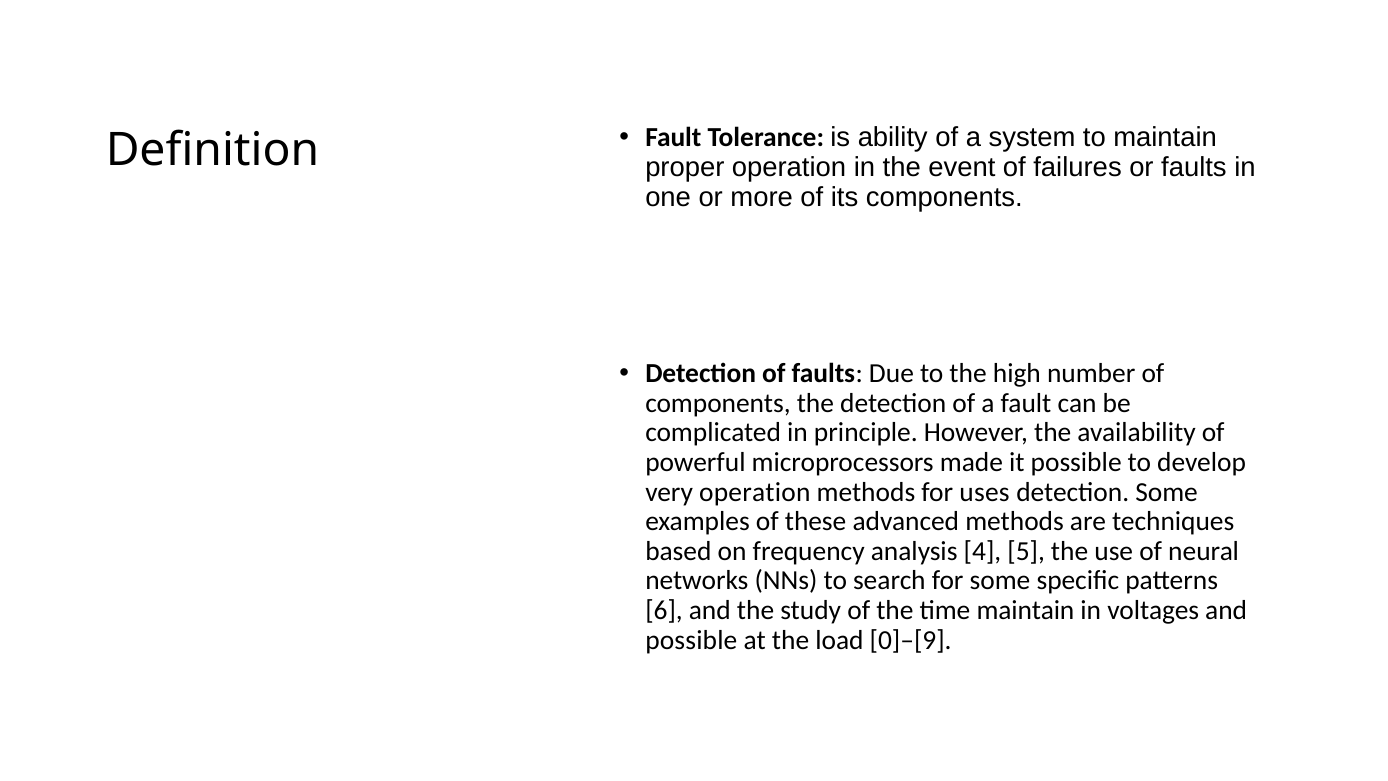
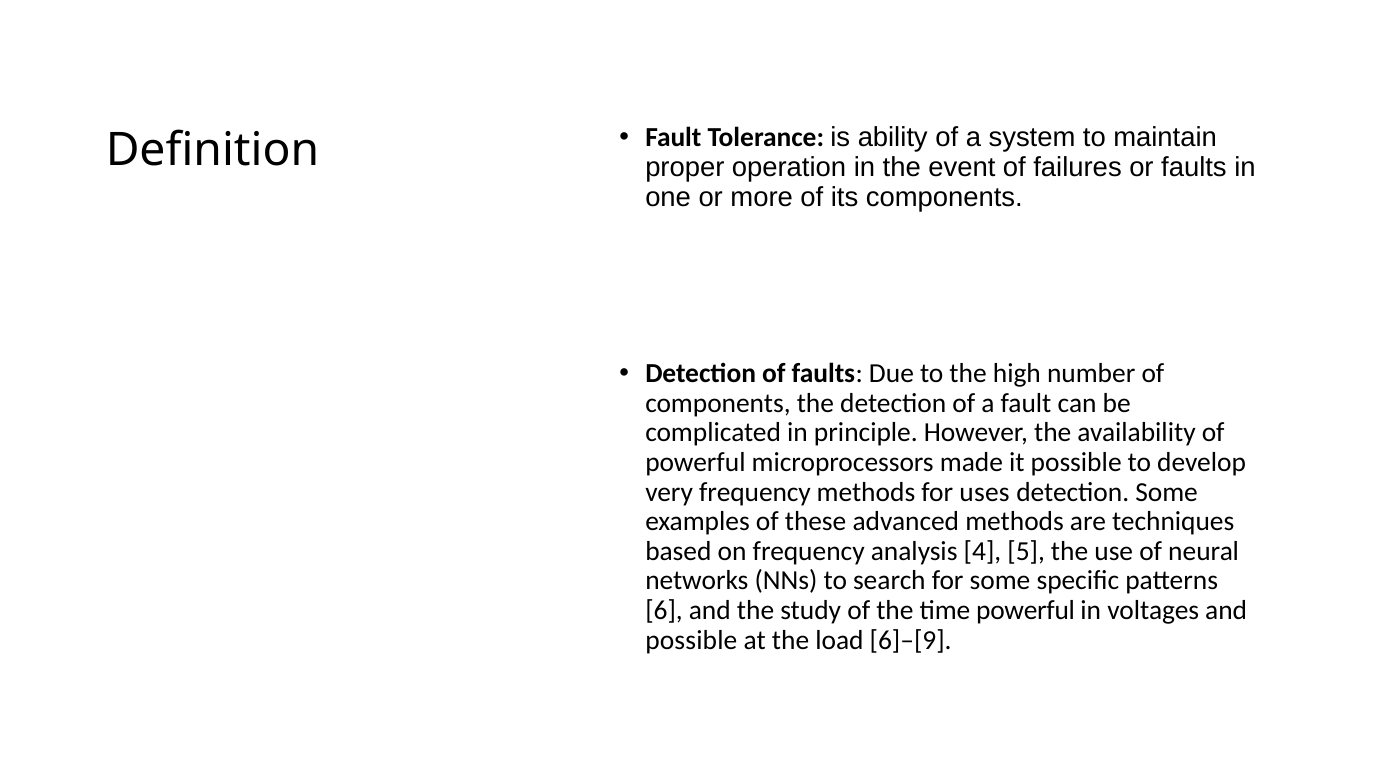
very operation: operation -> frequency
time maintain: maintain -> powerful
0]–[9: 0]–[9 -> 6]–[9
